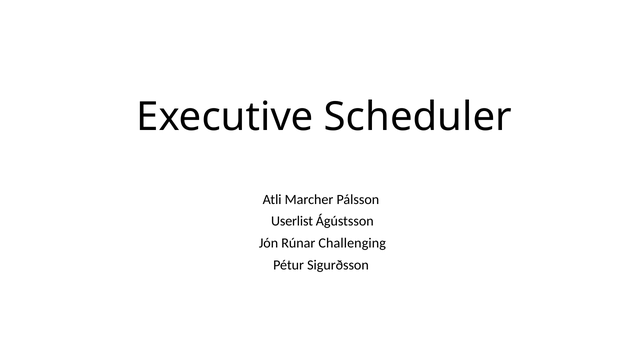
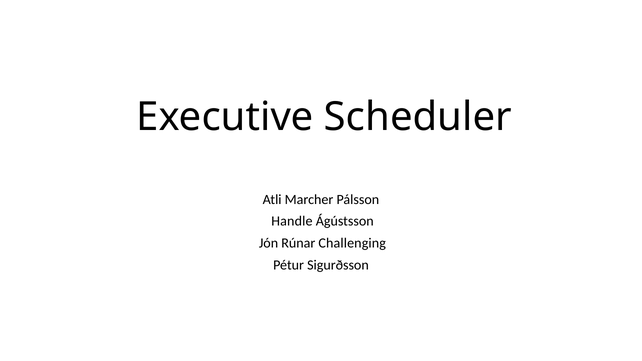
Userlist: Userlist -> Handle
